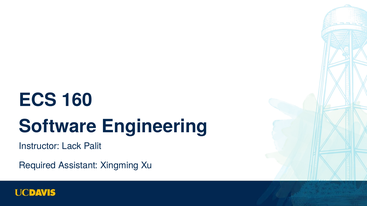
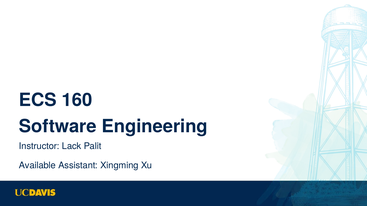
Required: Required -> Available
